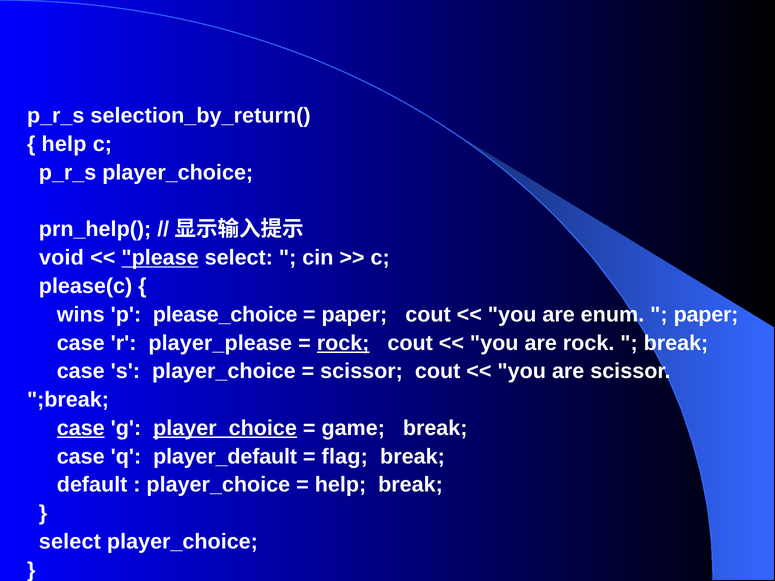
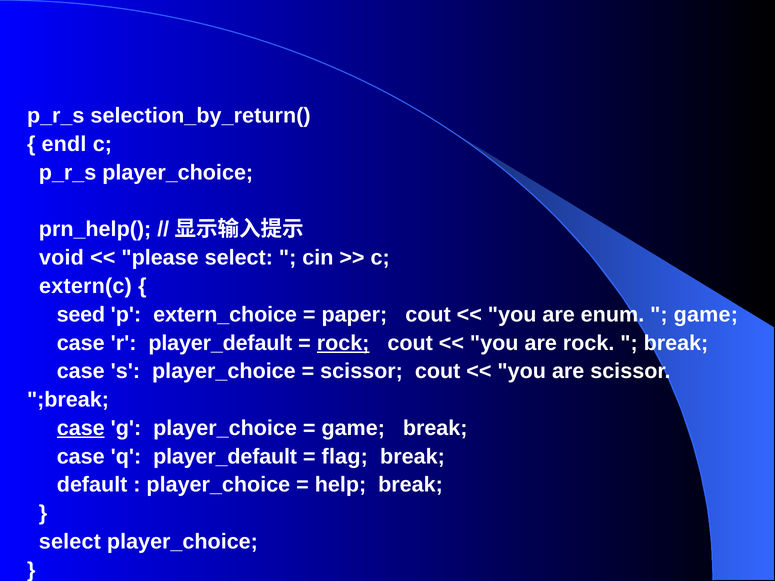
help at (64, 144): help -> endl
please underline: present -> none
please(c: please(c -> extern(c
wins: wins -> seed
please_choice: please_choice -> extern_choice
paper at (706, 315): paper -> game
r player_please: player_please -> player_default
player_choice at (225, 428) underline: present -> none
